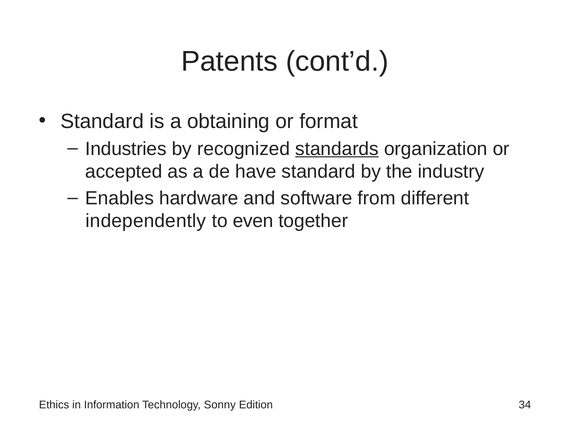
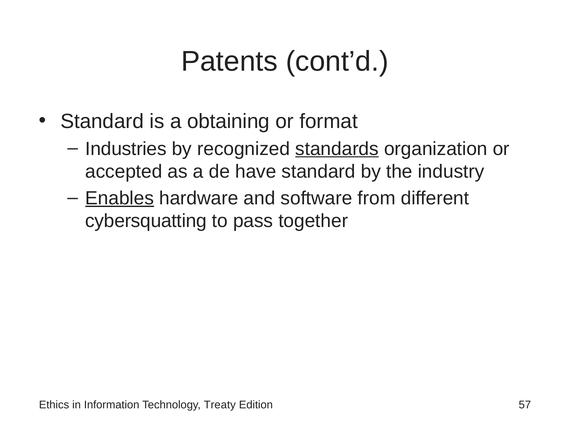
Enables underline: none -> present
independently: independently -> cybersquatting
even: even -> pass
Sonny: Sonny -> Treaty
34: 34 -> 57
